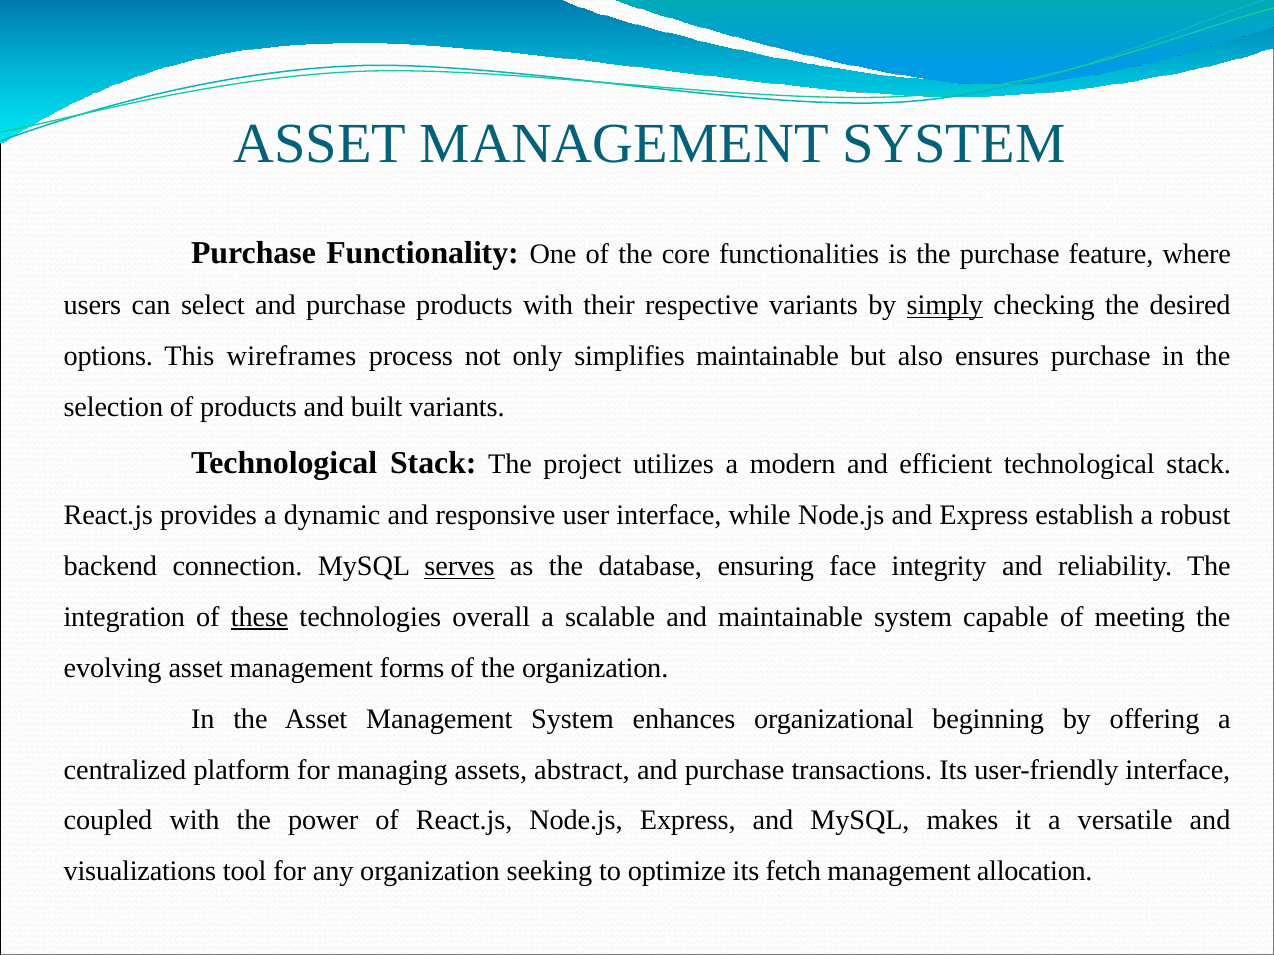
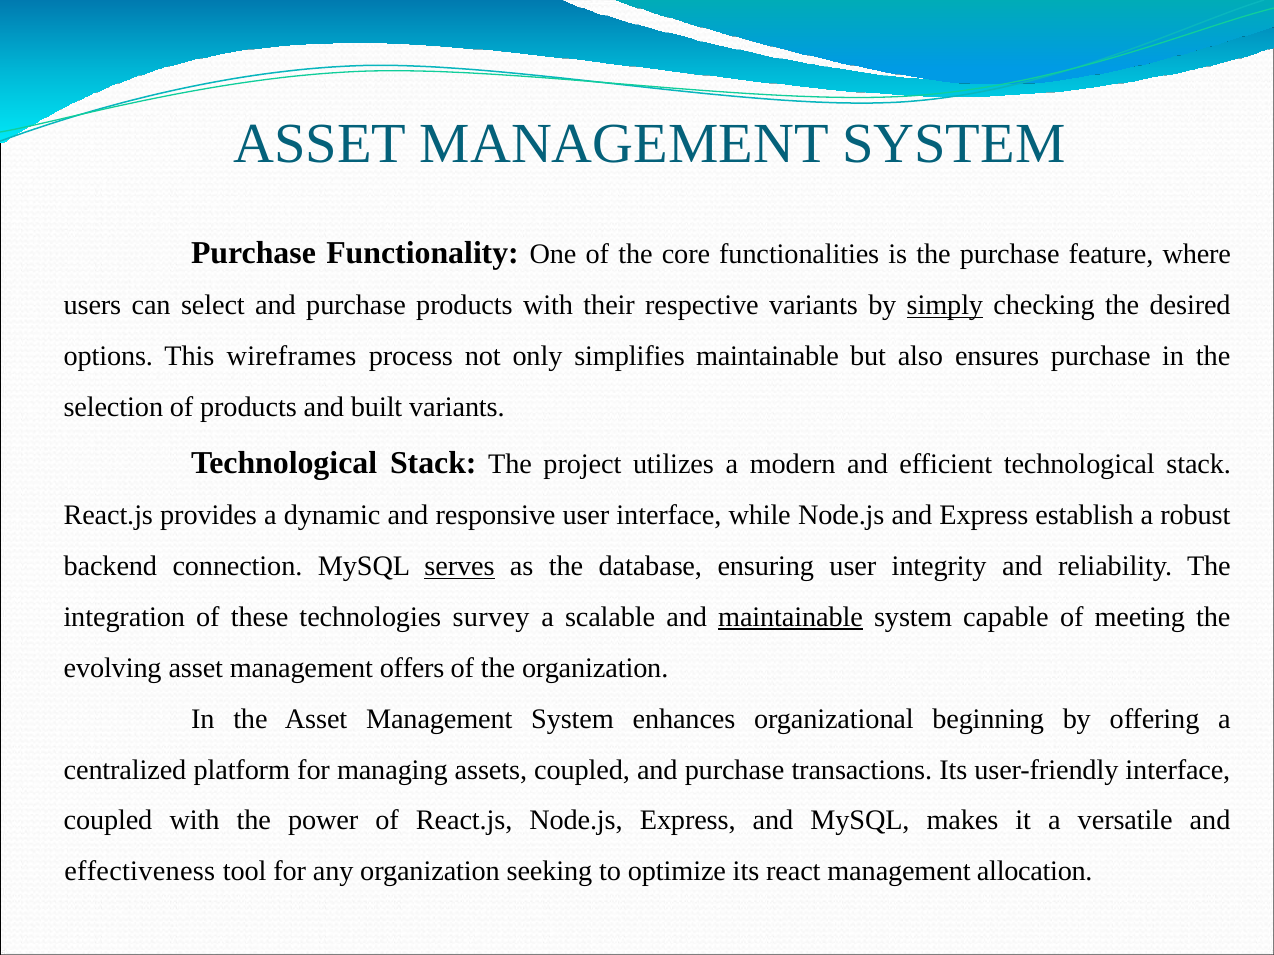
ensuring face: face -> user
these underline: present -> none
overall: overall -> survey
maintainable at (791, 617) underline: none -> present
forms: forms -> offers
assets abstract: abstract -> coupled
visualizations: visualizations -> effectiveness
fetch: fetch -> react
